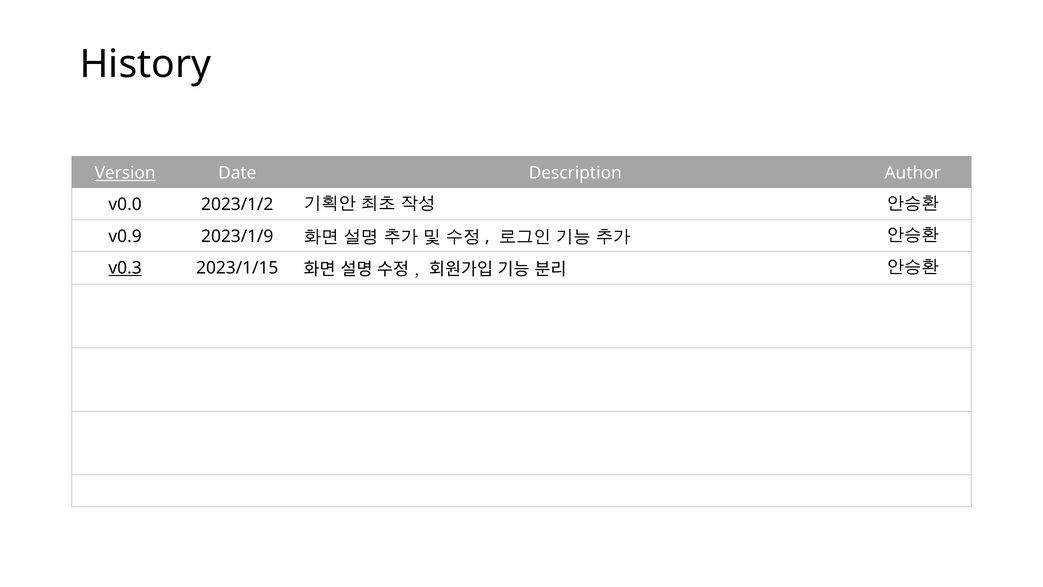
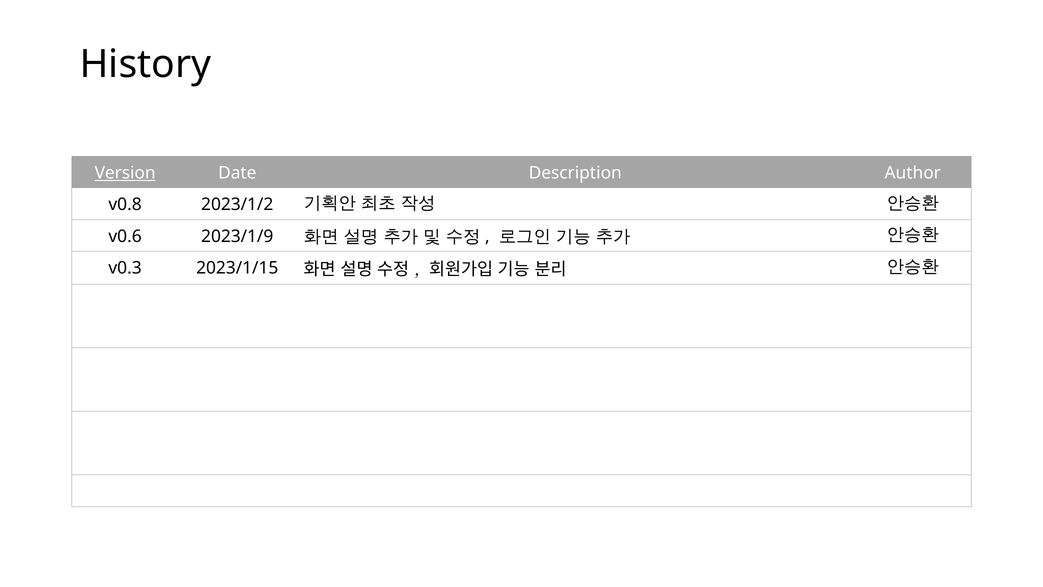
v0.0: v0.0 -> v0.8
v0.9: v0.9 -> v0.6
v0.3 underline: present -> none
